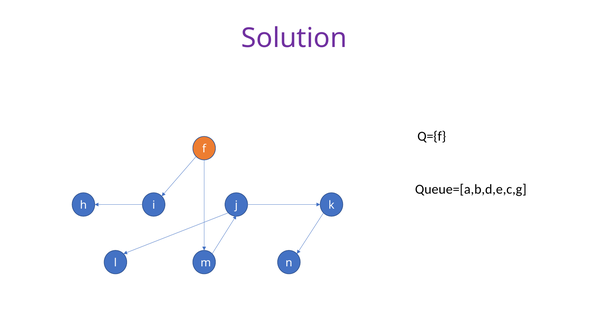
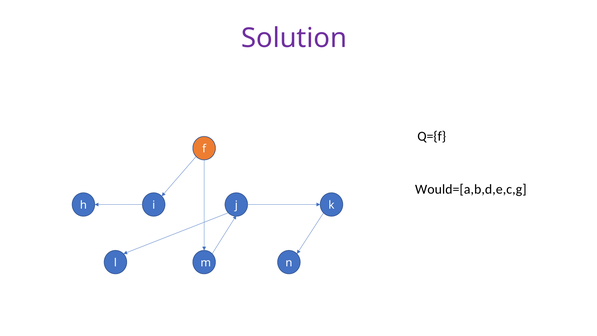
Queue=[a,b,d,e,c,g: Queue=[a,b,d,e,c,g -> Would=[a,b,d,e,c,g
